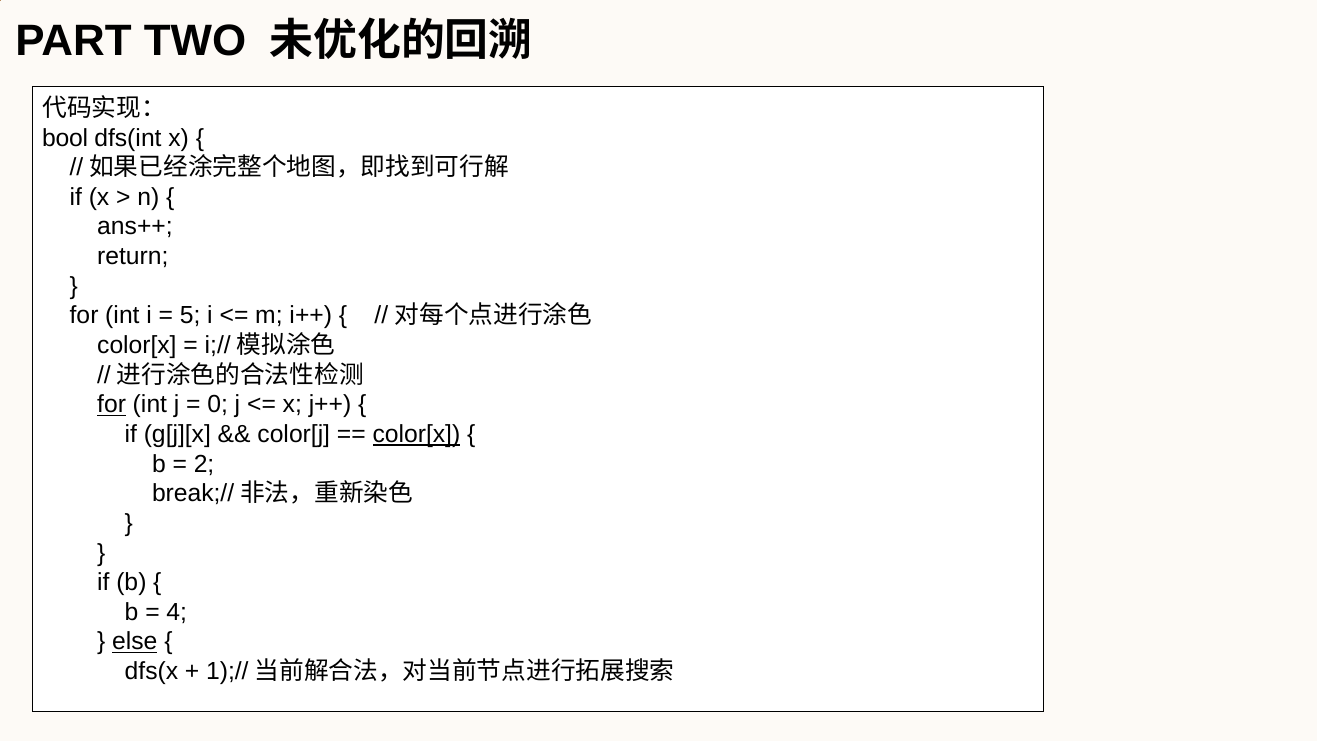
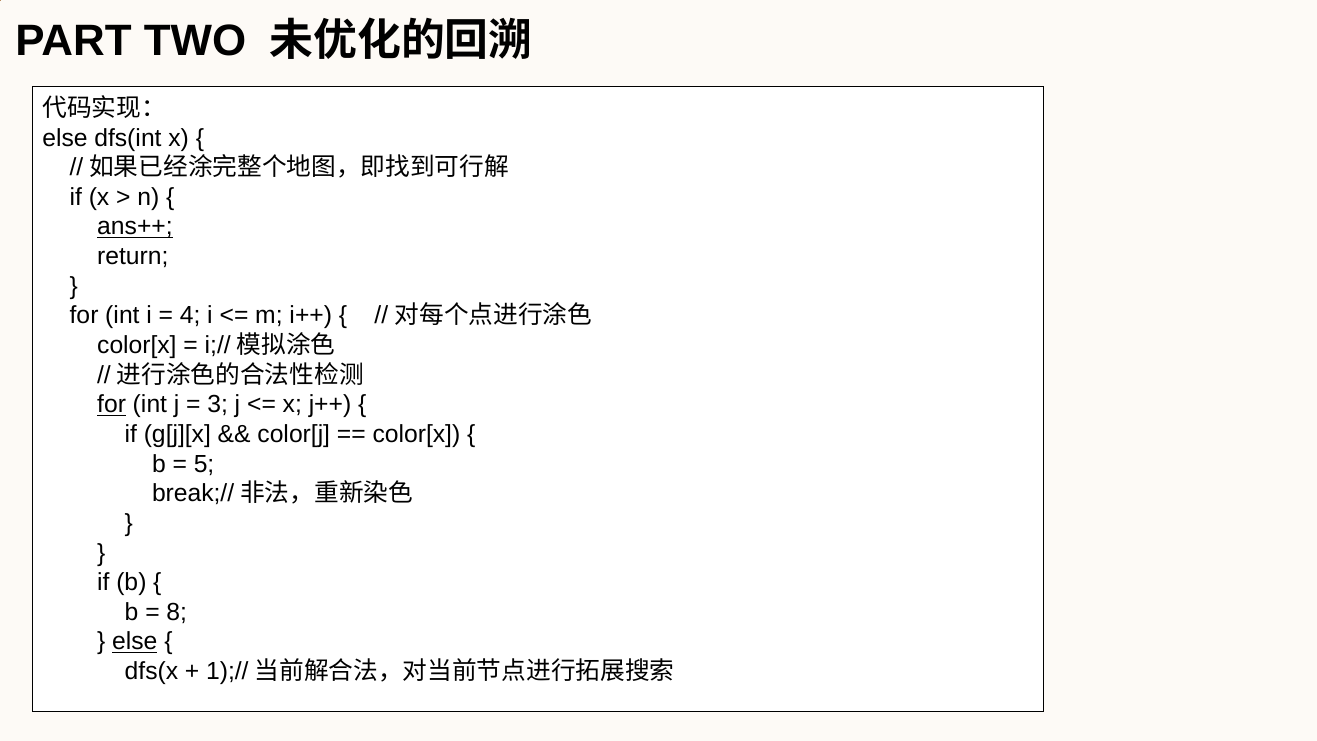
bool at (65, 138): bool -> else
ans++ underline: none -> present
5: 5 -> 4
0: 0 -> 3
color[x at (416, 434) underline: present -> none
2: 2 -> 5
4: 4 -> 8
